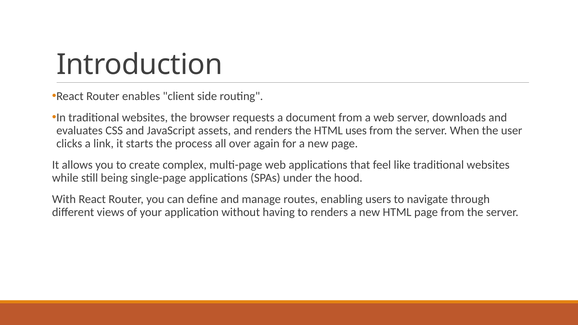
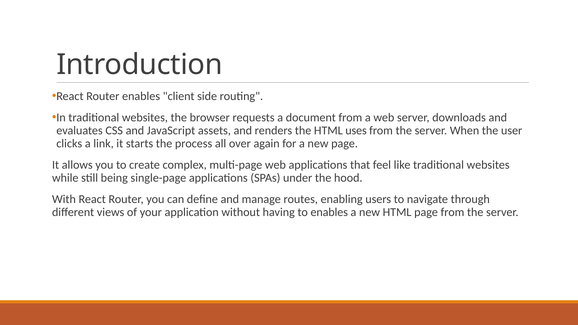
to renders: renders -> enables
